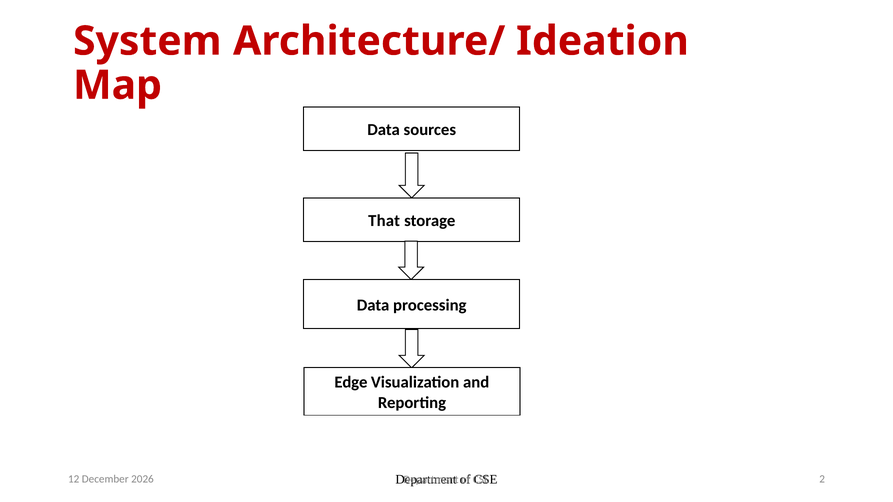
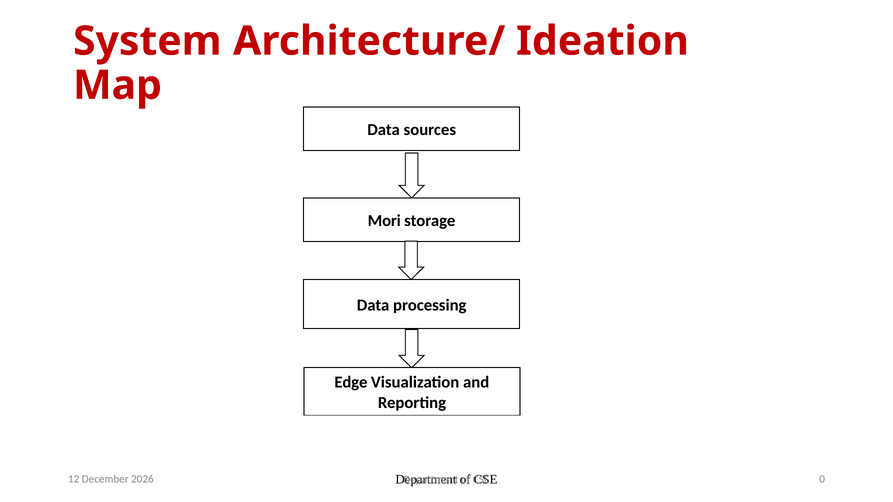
That: That -> Mori
2: 2 -> 0
